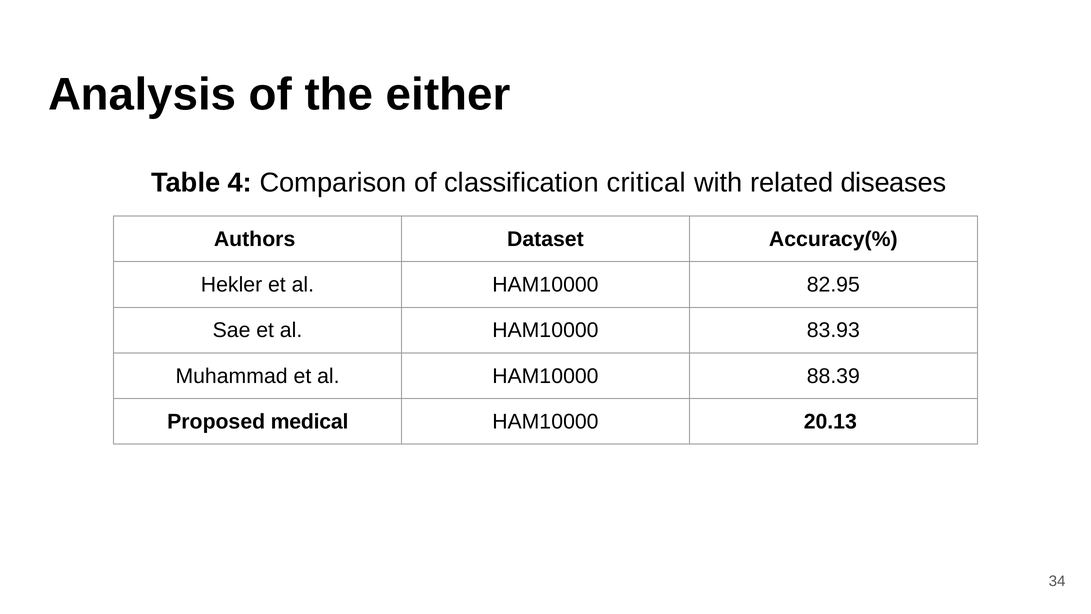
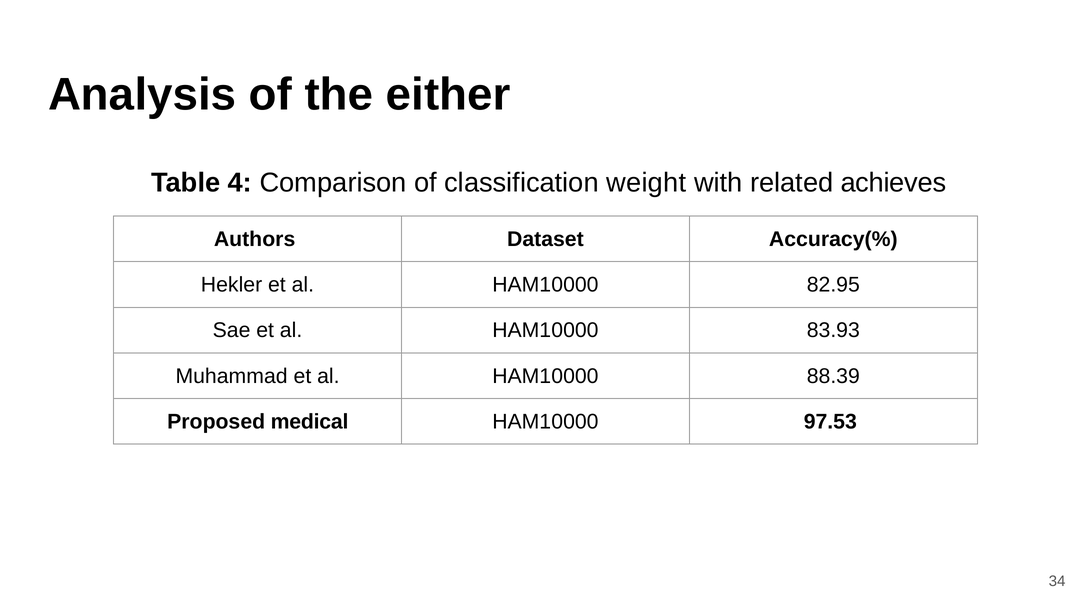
critical: critical -> weight
diseases: diseases -> achieves
20.13: 20.13 -> 97.53
